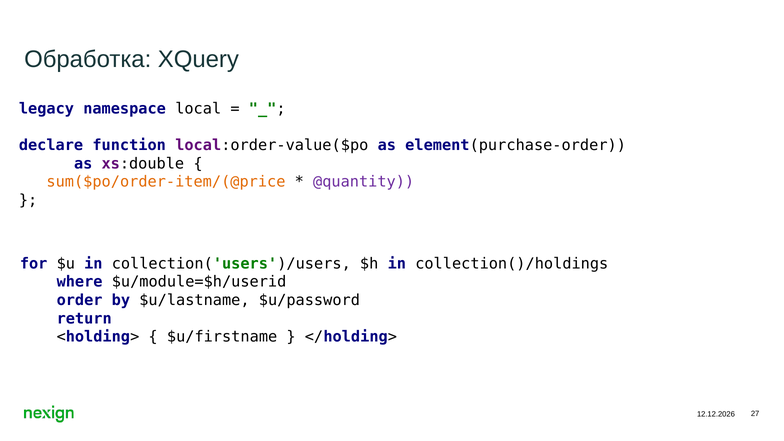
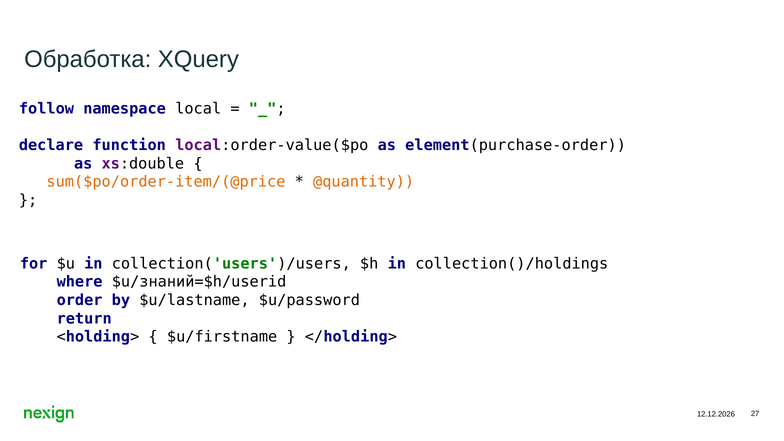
legacy: legacy -> follow
@quantity colour: purple -> orange
$u/module=$h/userid: $u/module=$h/userid -> $u/знаний=$h/userid
